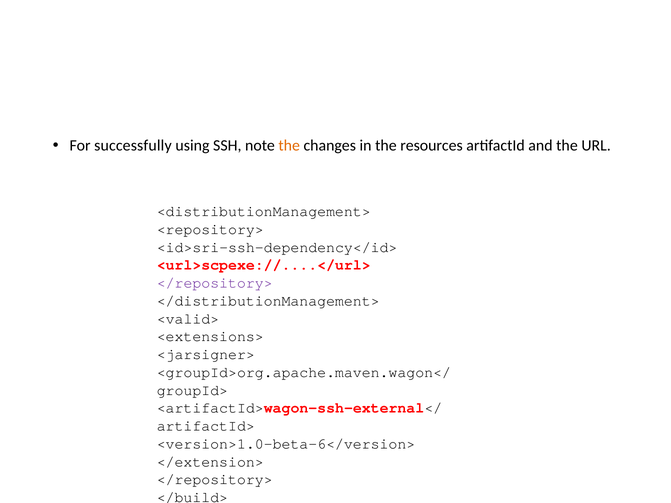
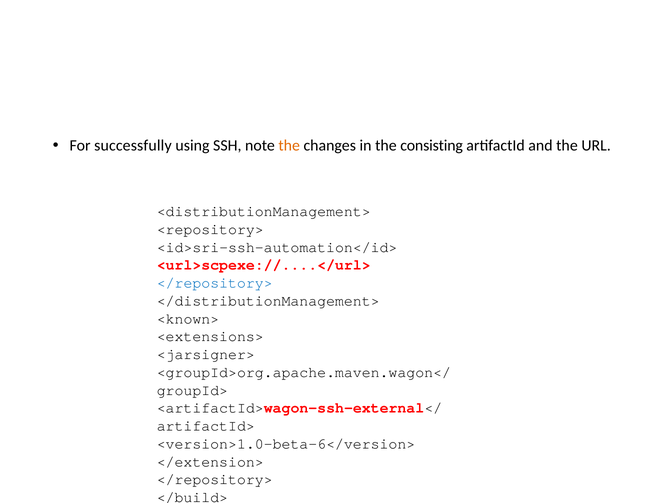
resources: resources -> consisting
<id>sri-ssh-dependency</id>: <id>sri-ssh-dependency</id> -> <id>sri-ssh-automation</id>
</repository> at (215, 283) colour: purple -> blue
<valid>: <valid> -> <known>
